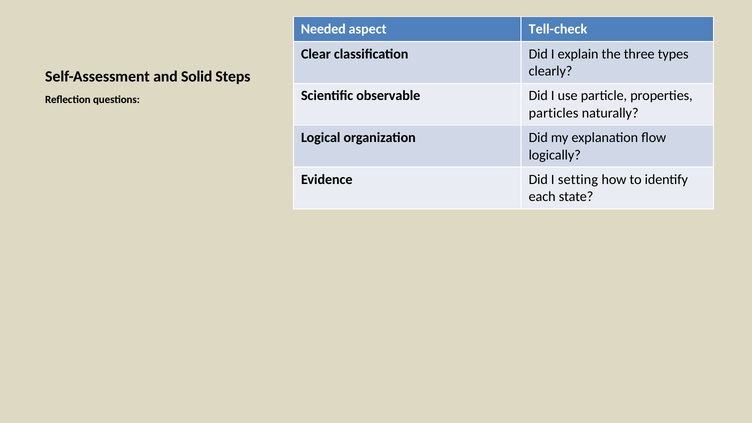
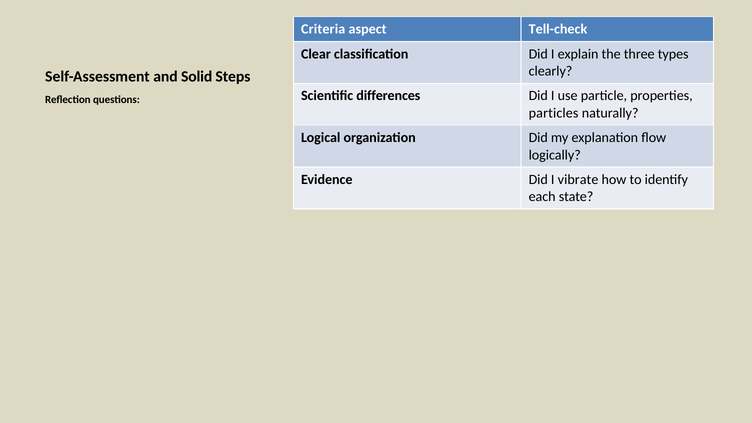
Needed: Needed -> Criteria
observable: observable -> differences
setting: setting -> vibrate
